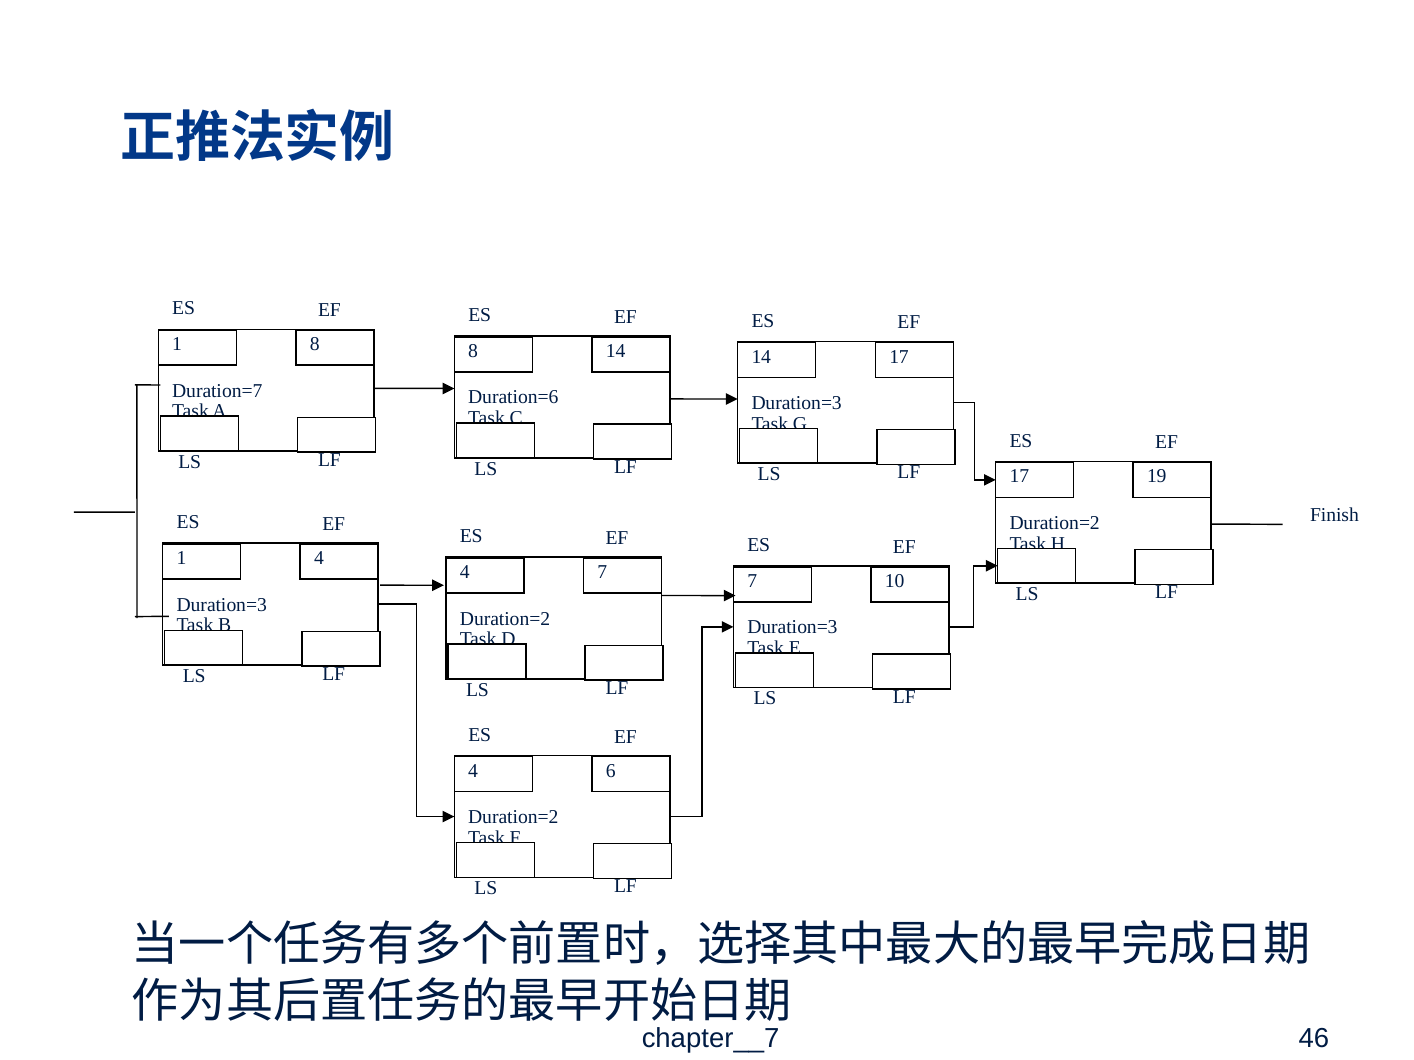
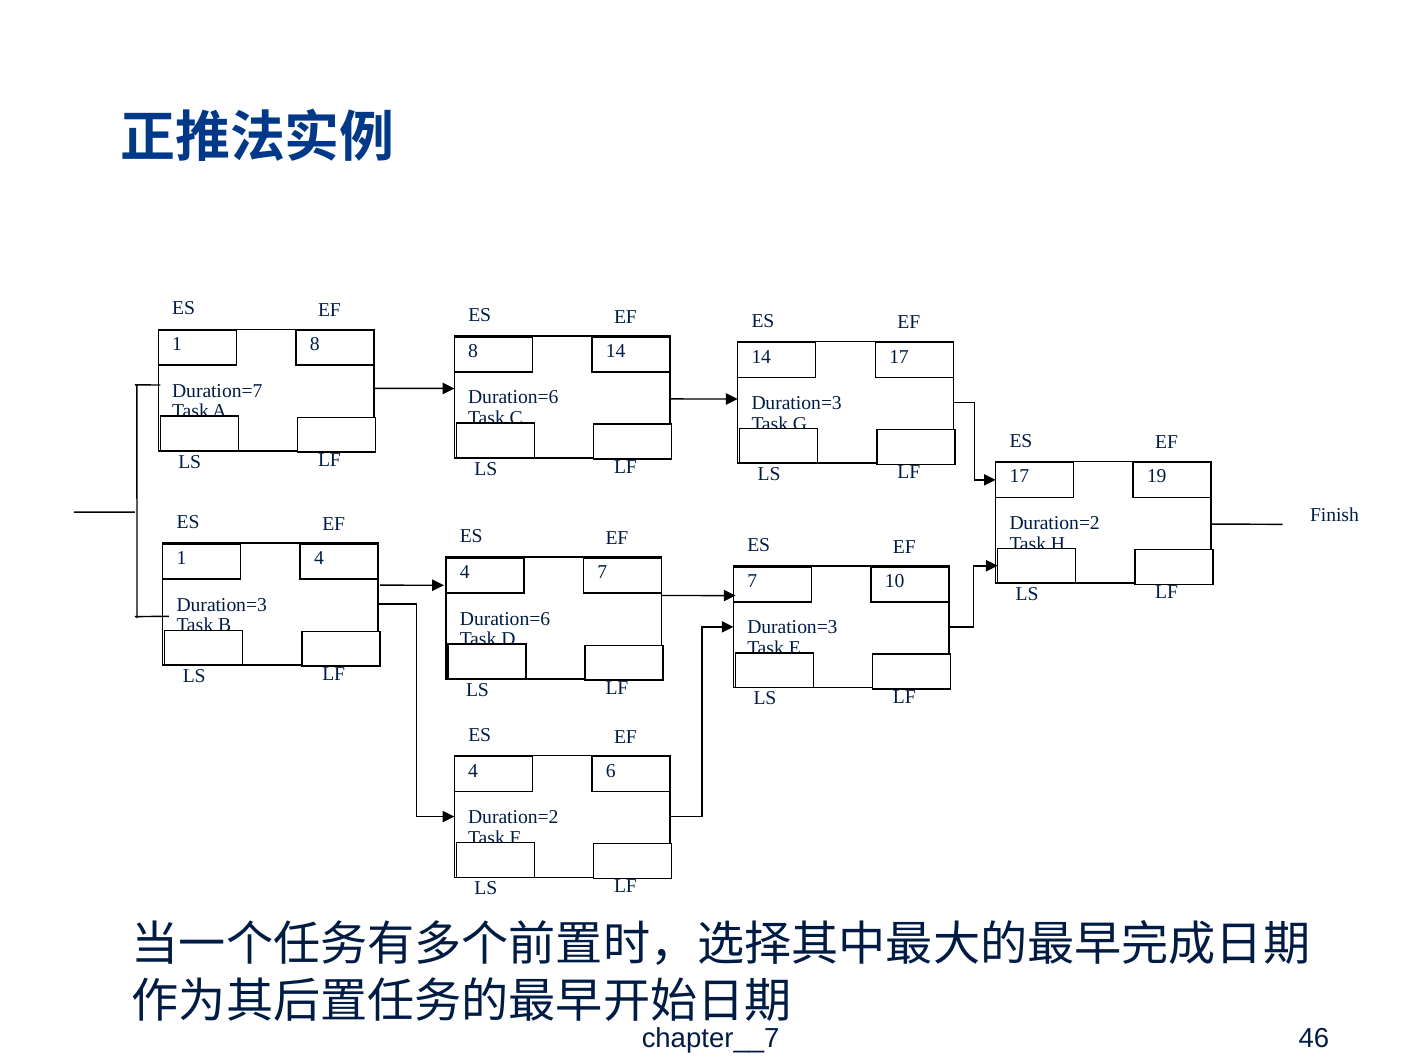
Duration=2 at (505, 619): Duration=2 -> Duration=6
